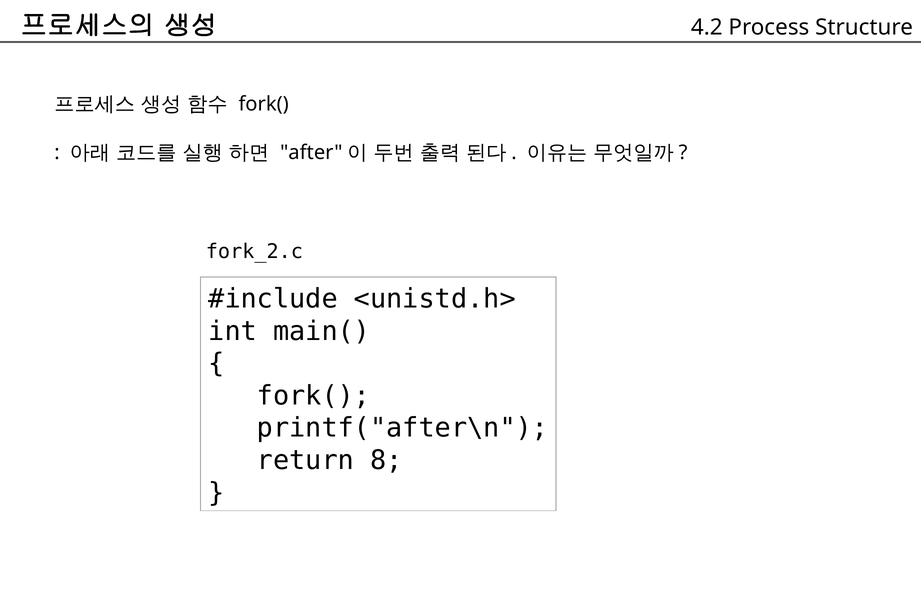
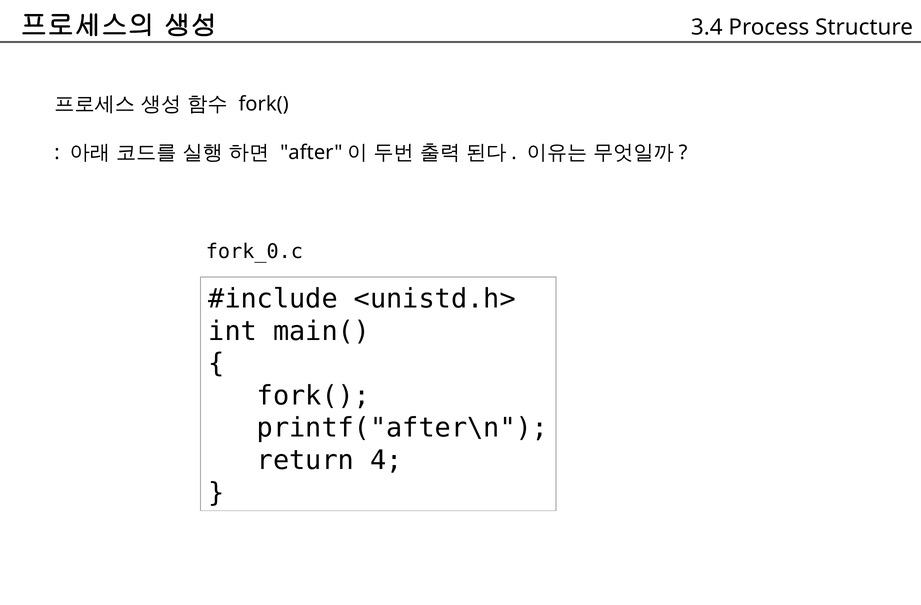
4.2: 4.2 -> 3.4
fork_2.c: fork_2.c -> fork_0.c
8: 8 -> 4
